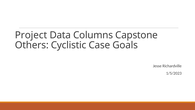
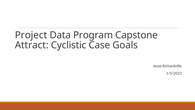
Columns: Columns -> Program
Others: Others -> Attract
